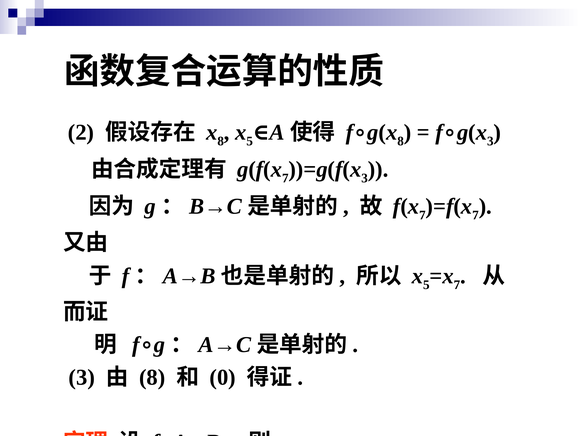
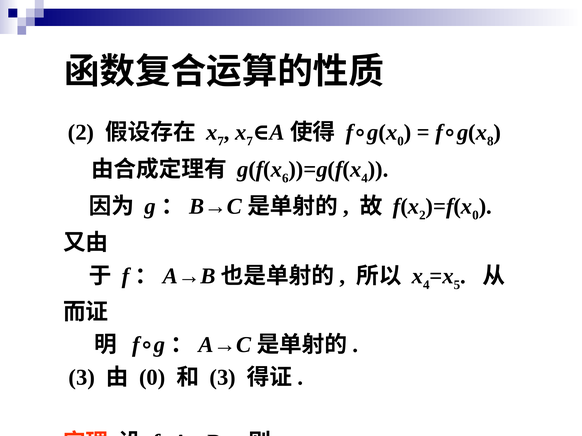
8 at (221, 141): 8 -> 7
5 at (250, 141): 5 -> 7
8 at (401, 141): 8 -> 0
3 at (490, 141): 3 -> 8
7 at (285, 178): 7 -> 6
3 at (365, 178): 3 -> 4
7 at (422, 215): 7 -> 2
7 at (476, 215): 7 -> 0
5 at (426, 285): 5 -> 4
7 at (457, 285): 7 -> 5
8 at (152, 378): 8 -> 0
0 at (223, 378): 0 -> 3
